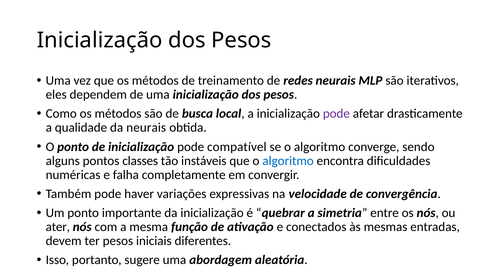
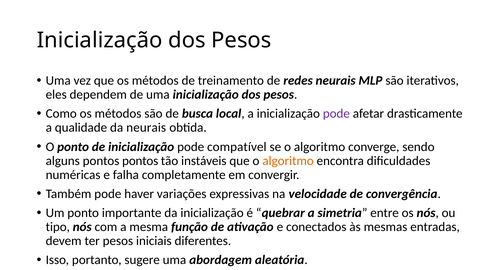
pontos classes: classes -> pontos
algoritmo at (288, 161) colour: blue -> orange
ater: ater -> tipo
